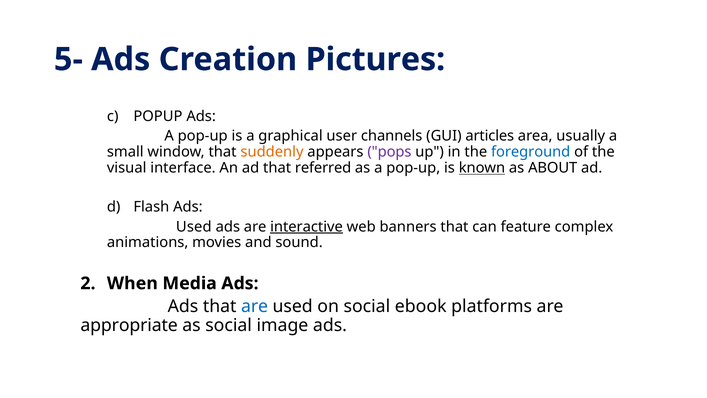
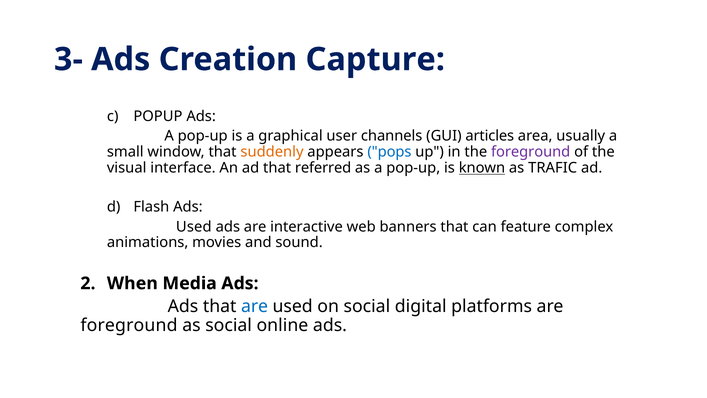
5-: 5- -> 3-
Pictures: Pictures -> Capture
pops colour: purple -> blue
foreground at (531, 152) colour: blue -> purple
ABOUT: ABOUT -> TRAFIC
interactive underline: present -> none
ebook: ebook -> digital
appropriate at (129, 325): appropriate -> foreground
image: image -> online
